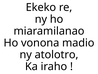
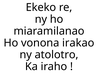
madio: madio -> irakao
